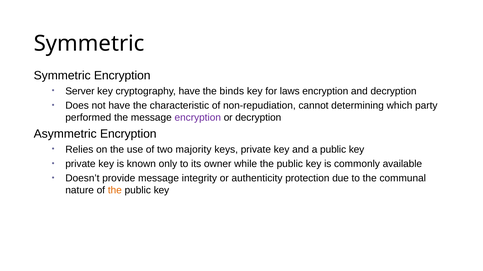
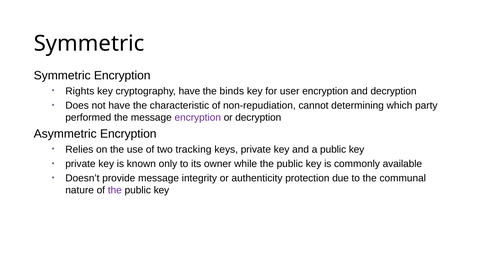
Server: Server -> Rights
laws: laws -> user
majority: majority -> tracking
the at (115, 191) colour: orange -> purple
